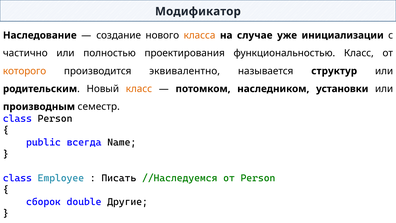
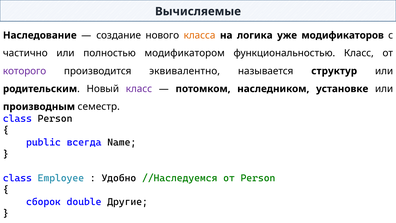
Модификатор: Модификатор -> Вычисляемые
случае: случае -> логика
инициализации: инициализации -> модификаторов
проектирования: проектирования -> модификатором
которого colour: orange -> purple
класс at (139, 89) colour: orange -> purple
установки: установки -> установке
Писать: Писать -> Удобно
